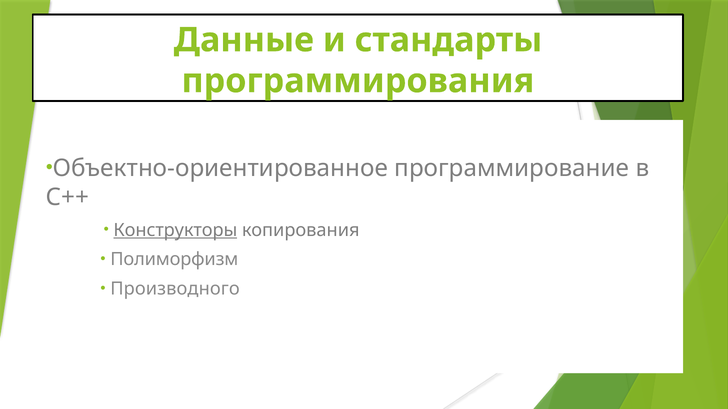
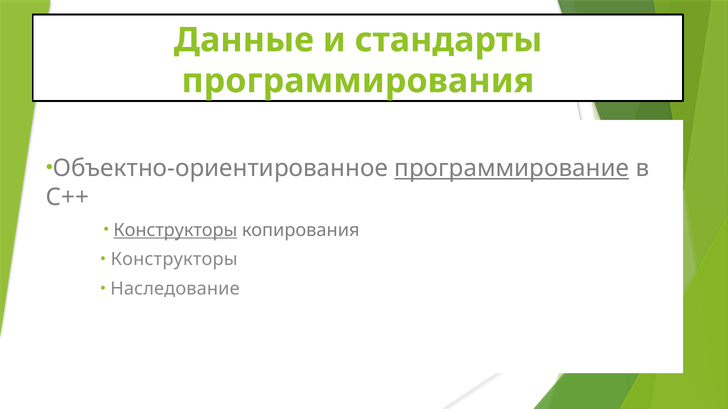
программирование underline: none -> present
Полиморфизм at (174, 260): Полиморфизм -> Конструкторы
Производного: Производного -> Наследование
